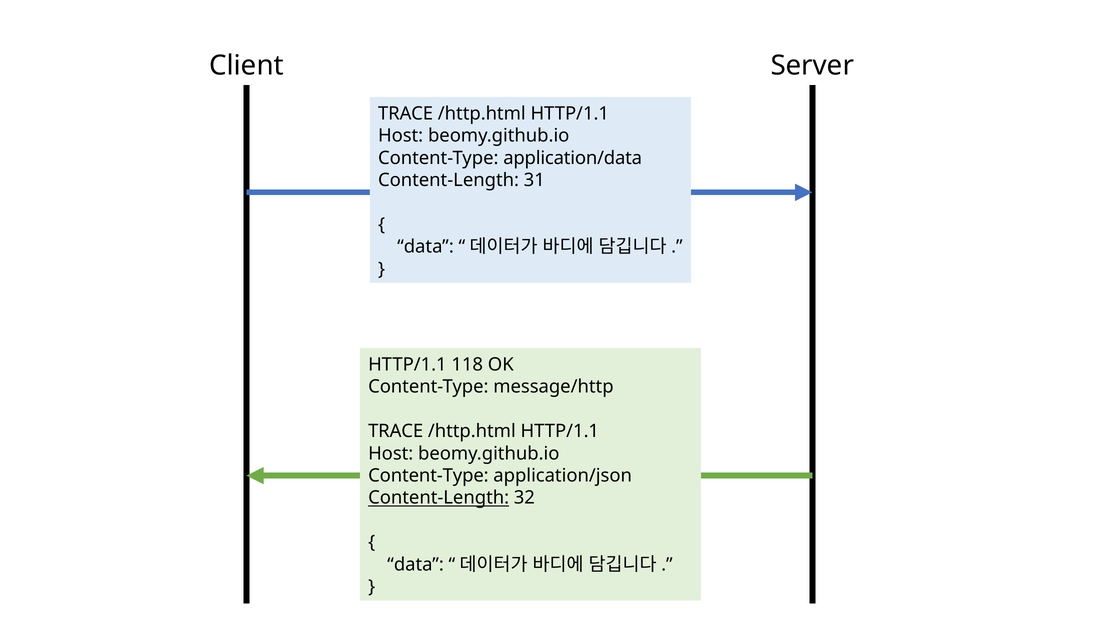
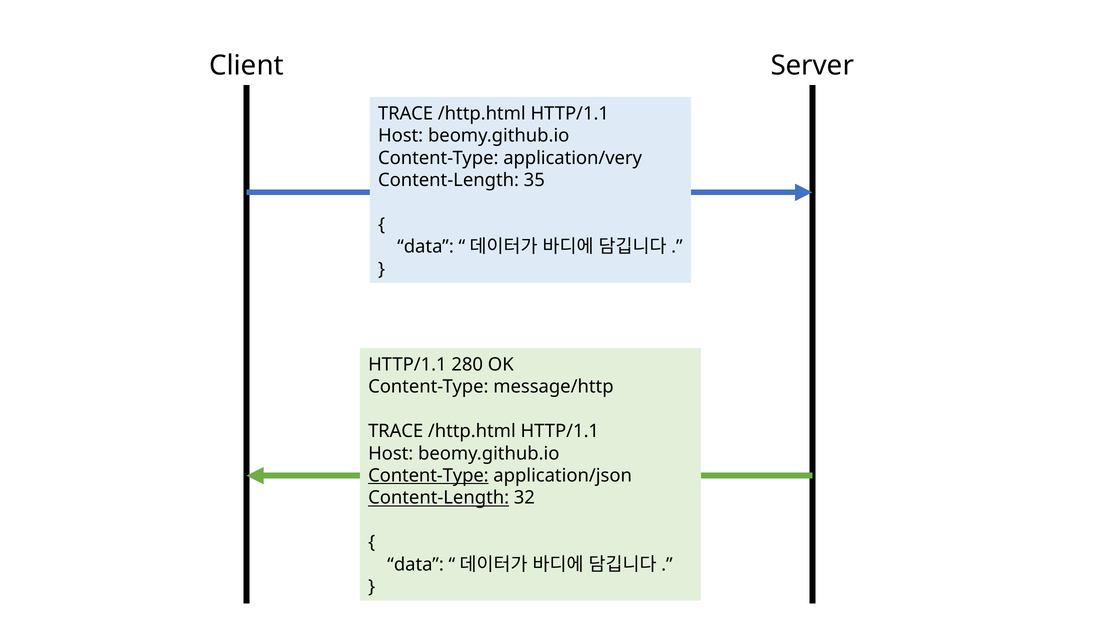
application/data: application/data -> application/very
31: 31 -> 35
118: 118 -> 280
Content-Type at (428, 475) underline: none -> present
